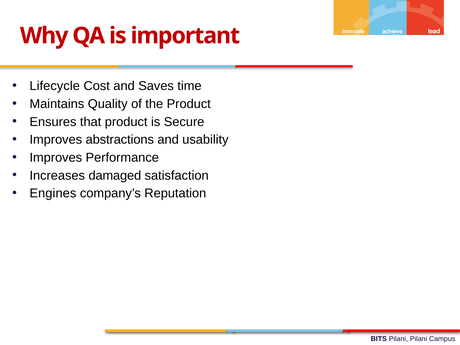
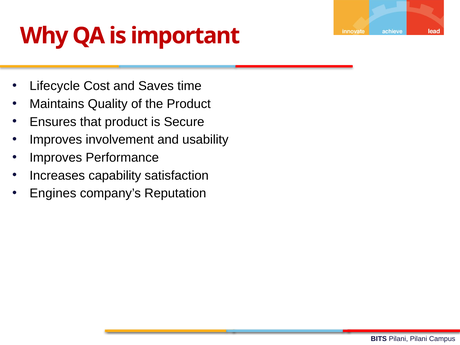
abstractions: abstractions -> involvement
damaged: damaged -> capability
